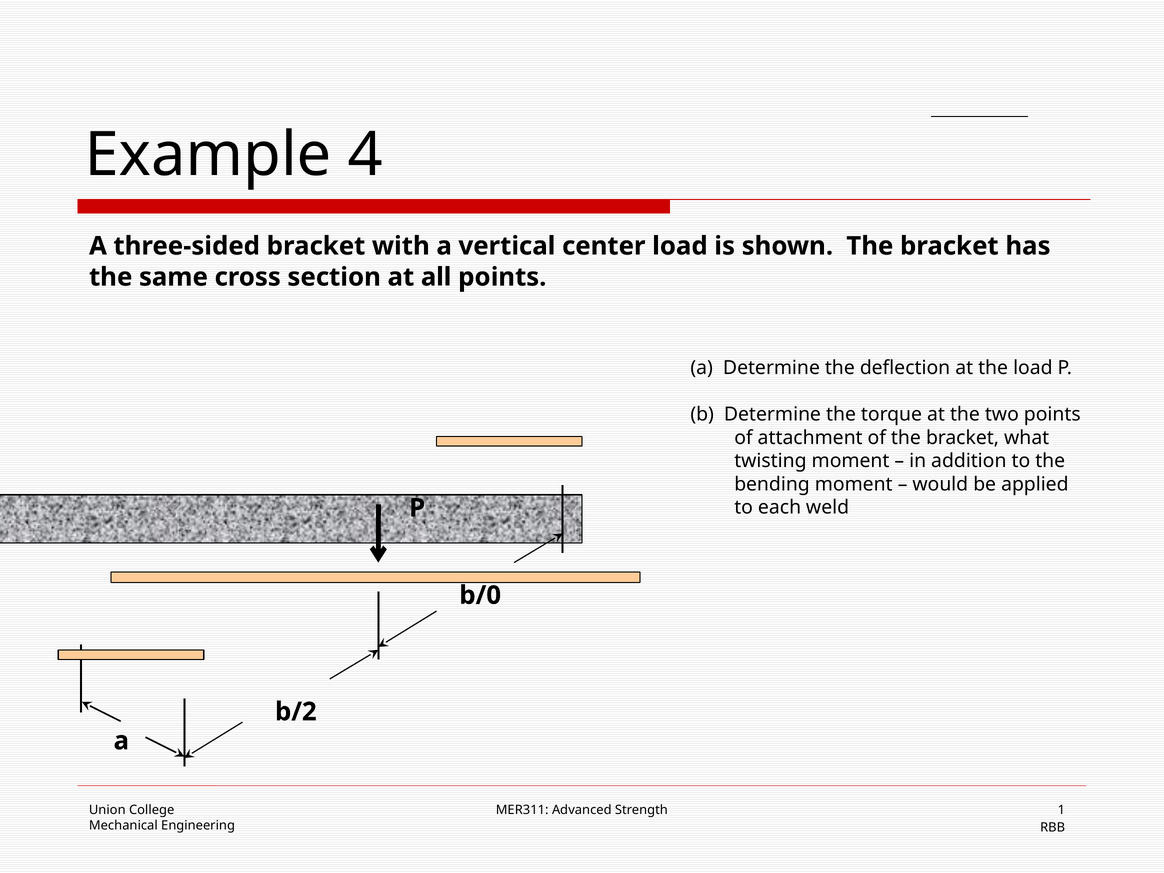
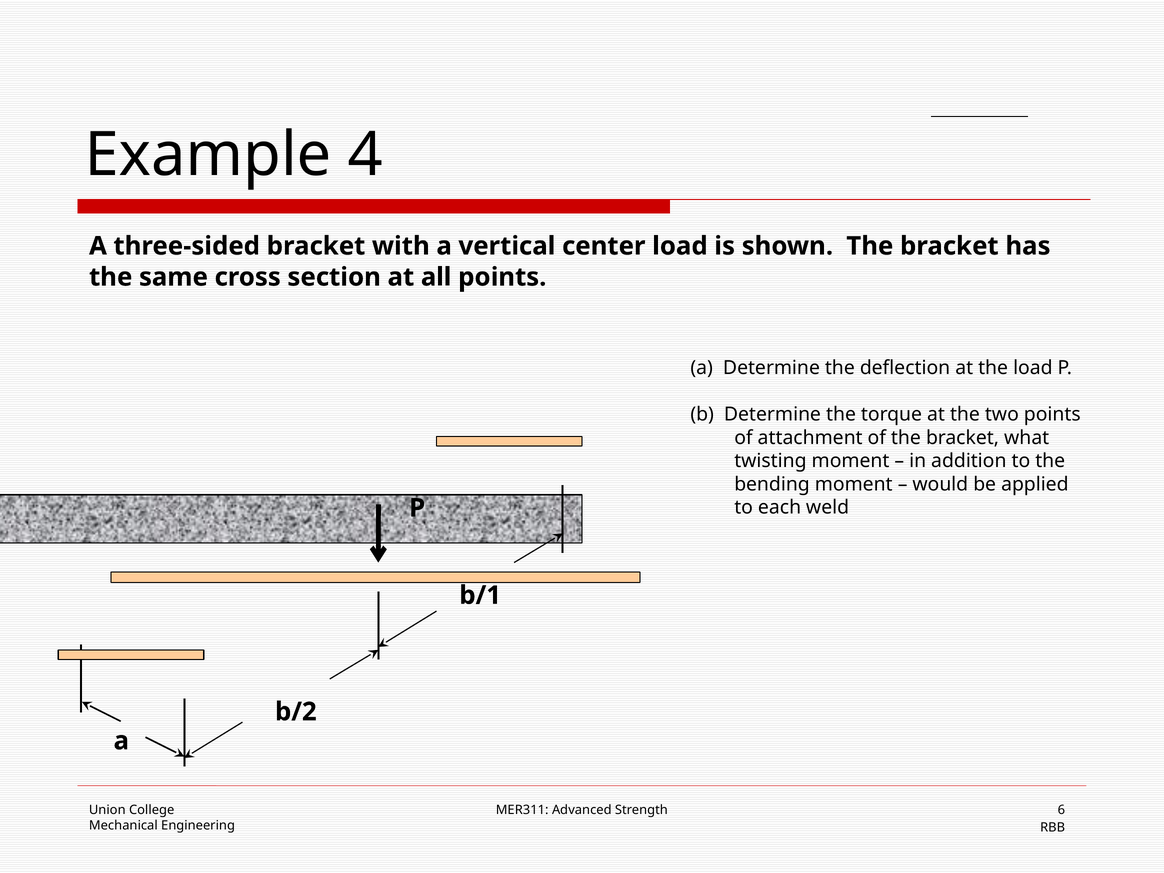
b/0: b/0 -> b/1
1: 1 -> 6
